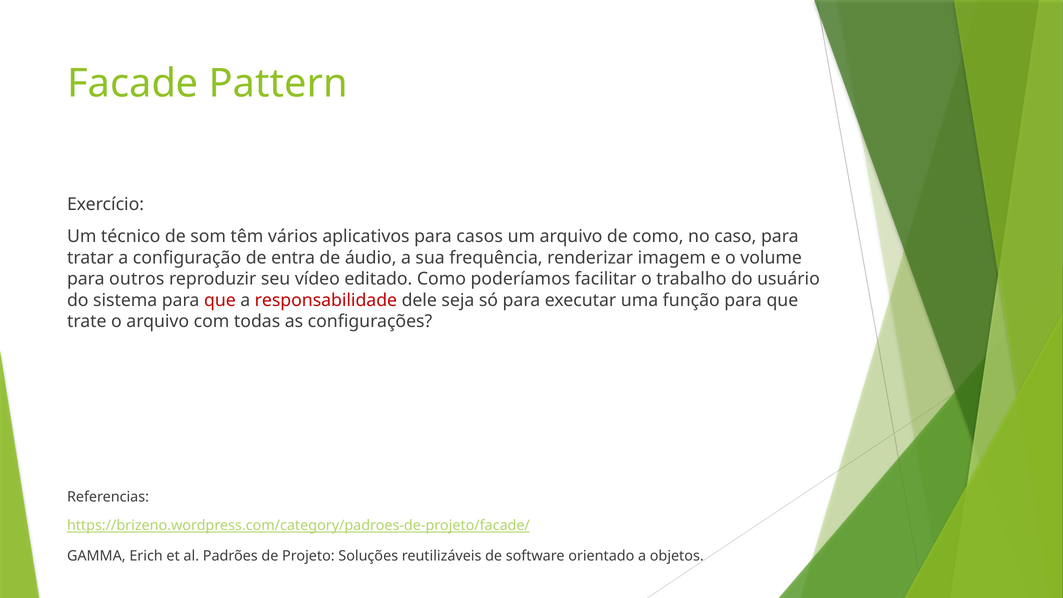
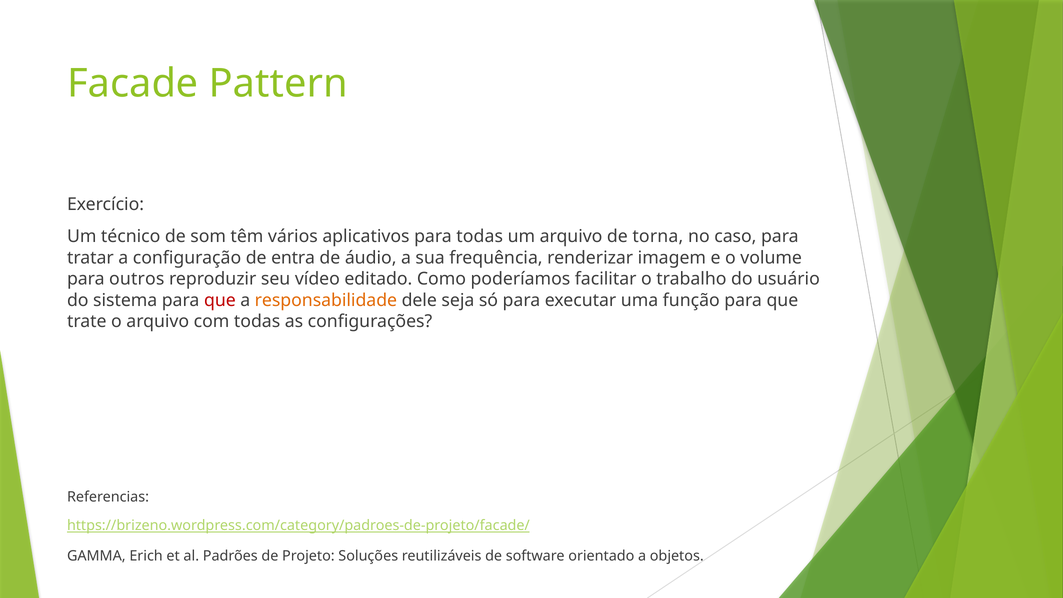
para casos: casos -> todas
de como: como -> torna
responsabilidade colour: red -> orange
